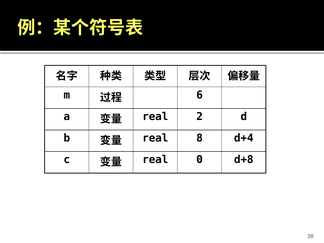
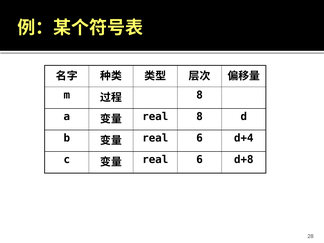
6 at (200, 95): 6 -> 8
real 2: 2 -> 8
8 at (200, 138): 8 -> 6
0 at (200, 160): 0 -> 6
